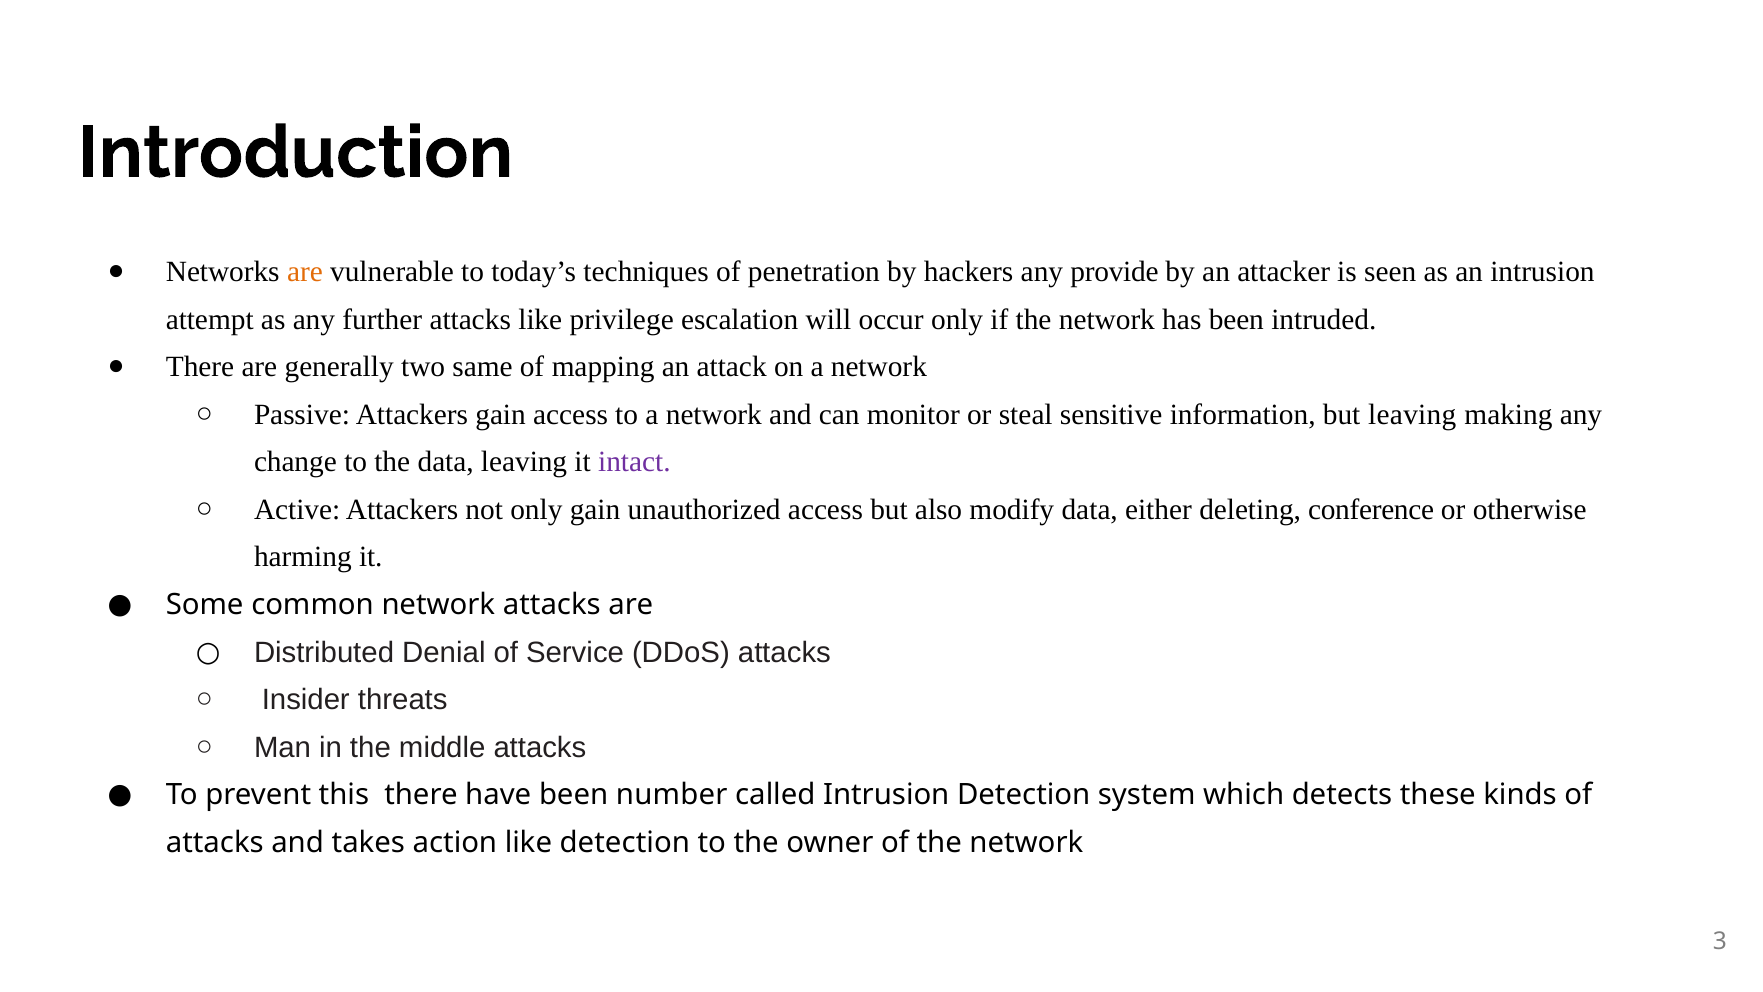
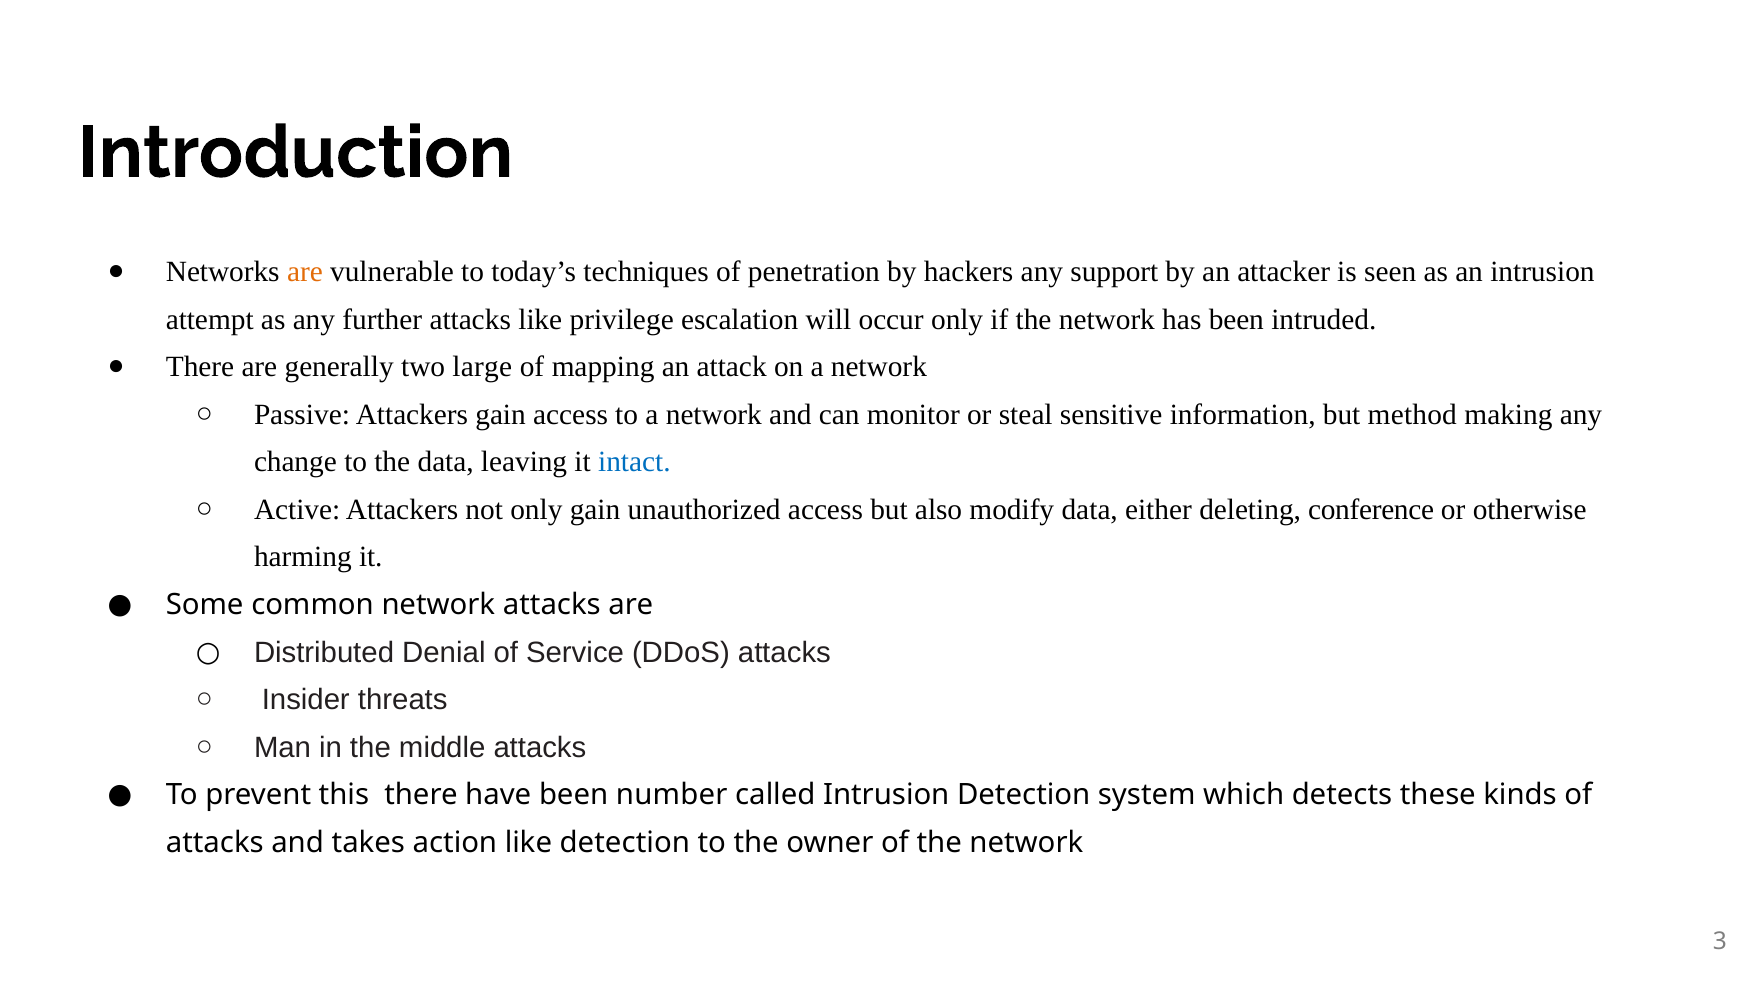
provide: provide -> support
same: same -> large
but leaving: leaving -> method
intact colour: purple -> blue
